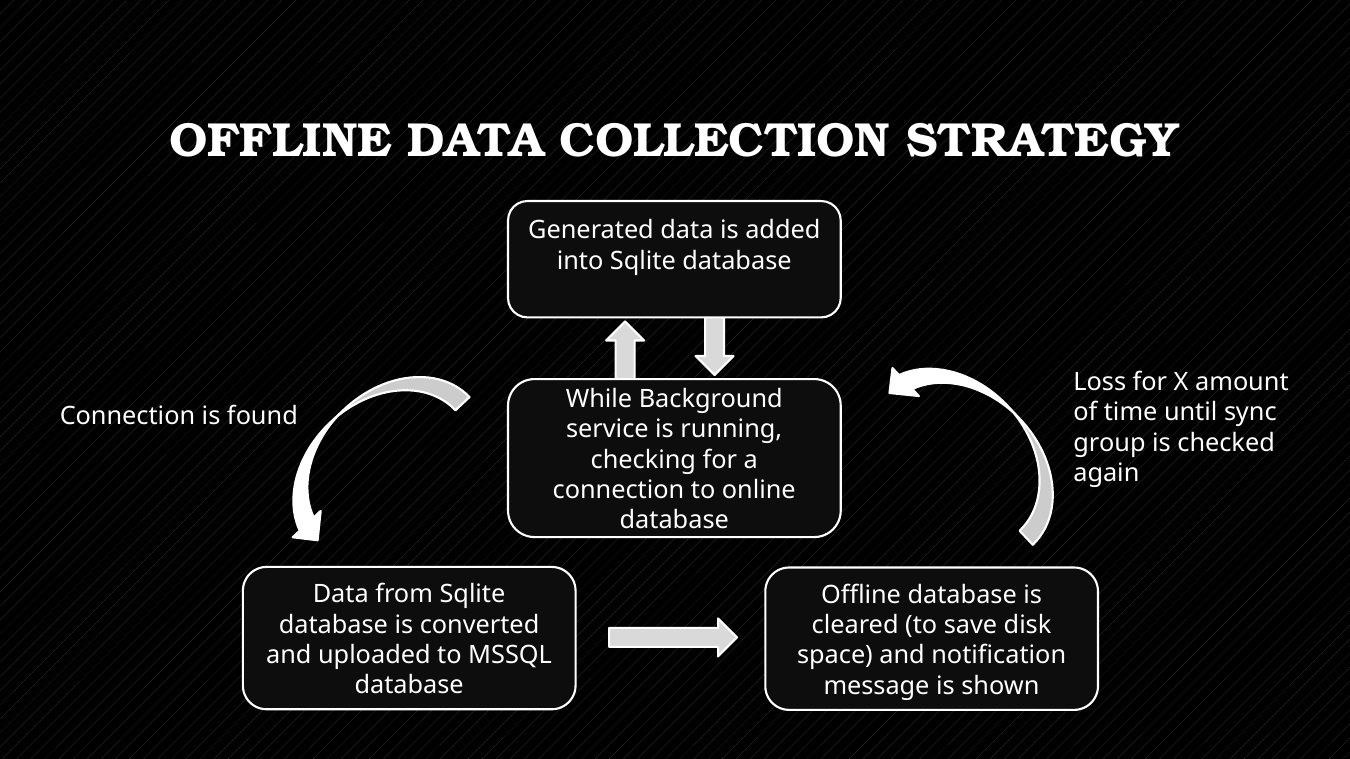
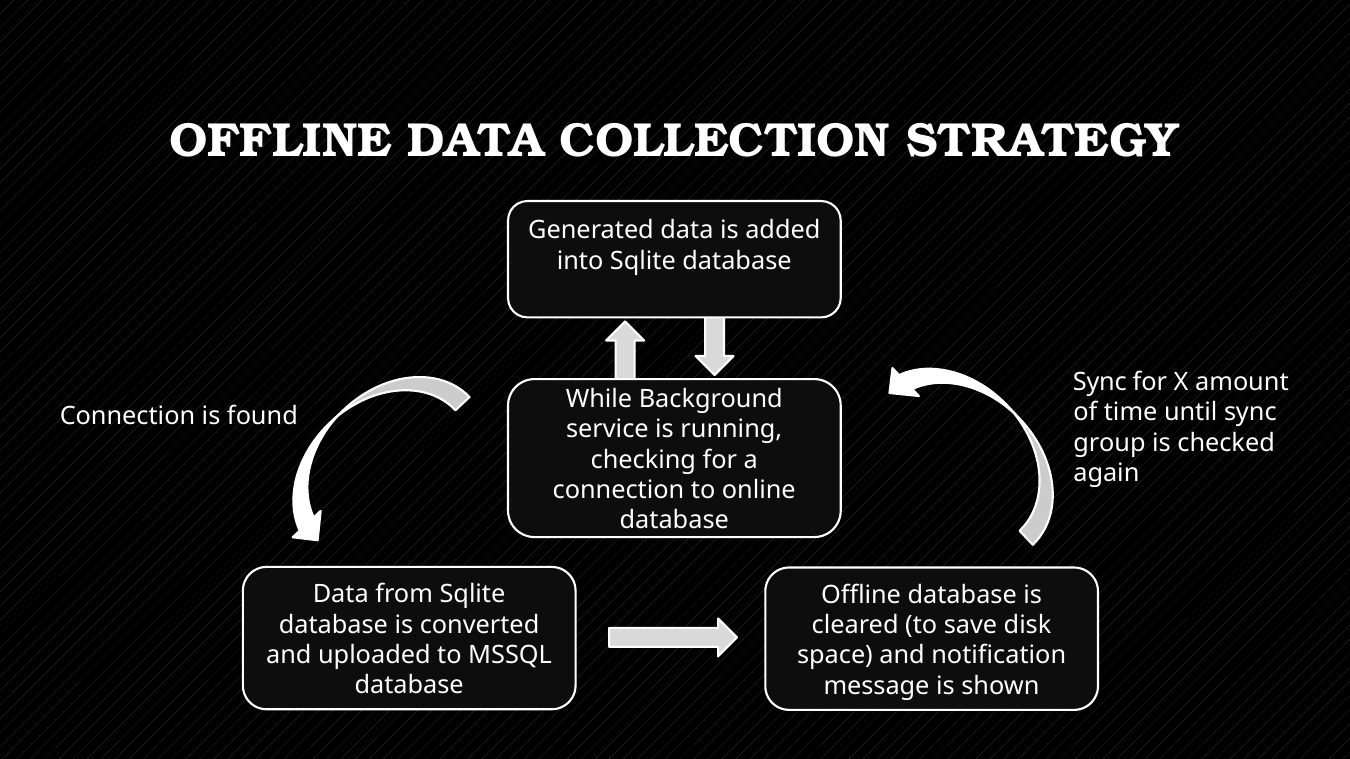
Loss at (1100, 382): Loss -> Sync
